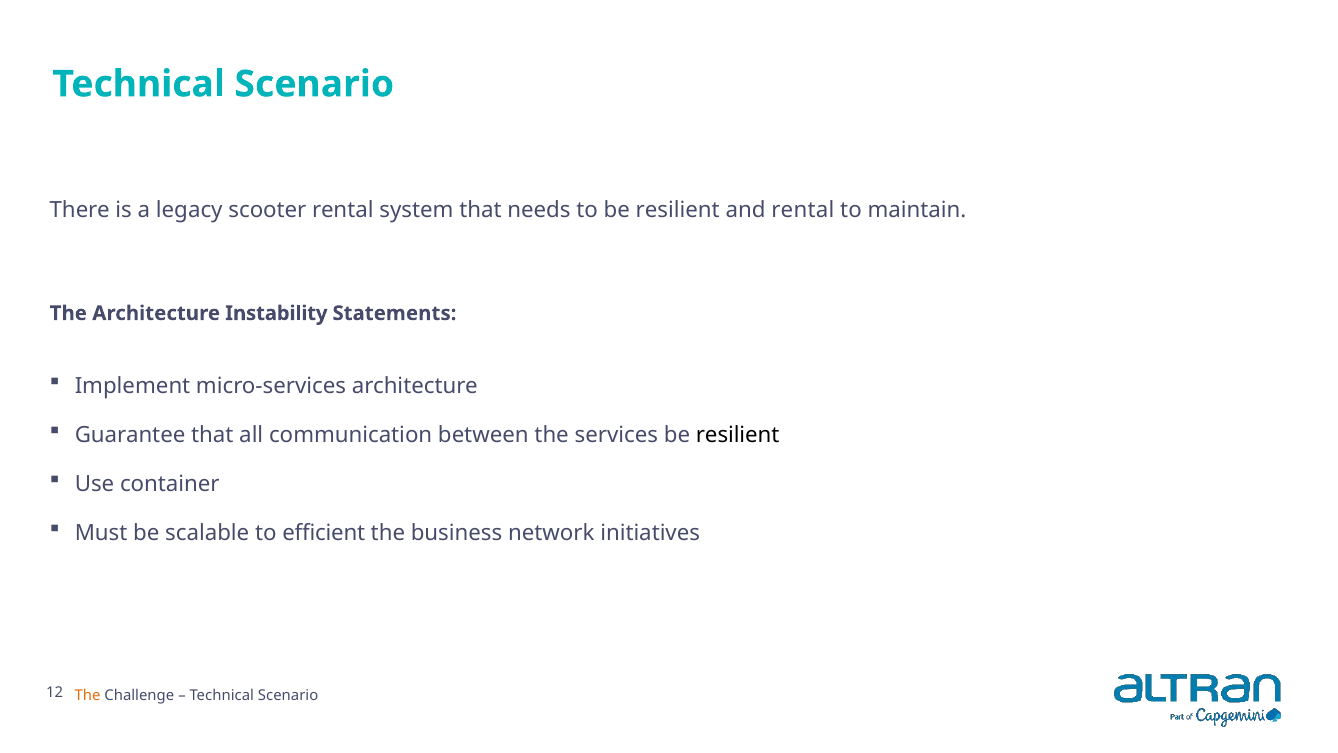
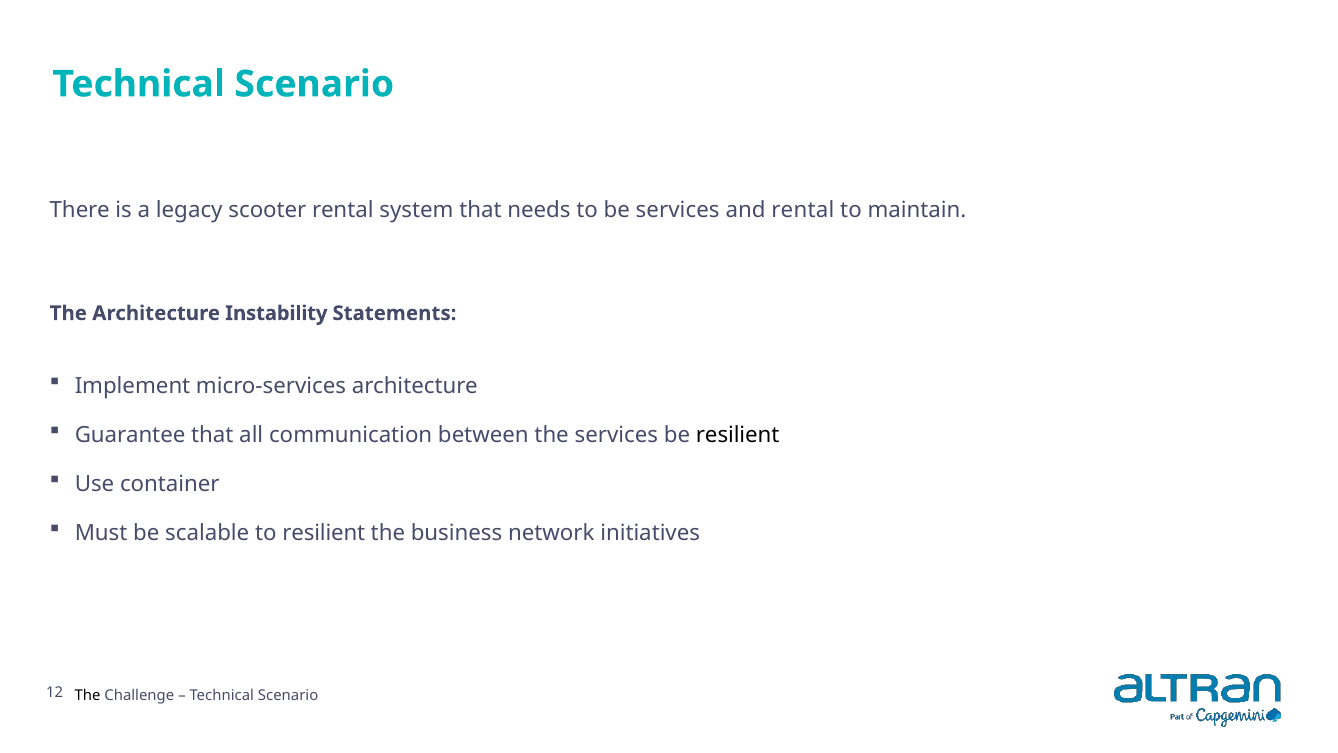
to be resilient: resilient -> services
to efficient: efficient -> resilient
The at (88, 695) colour: orange -> black
